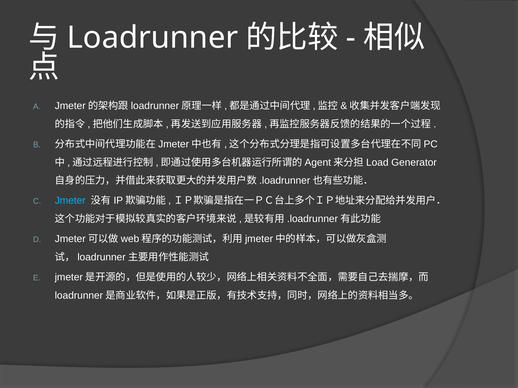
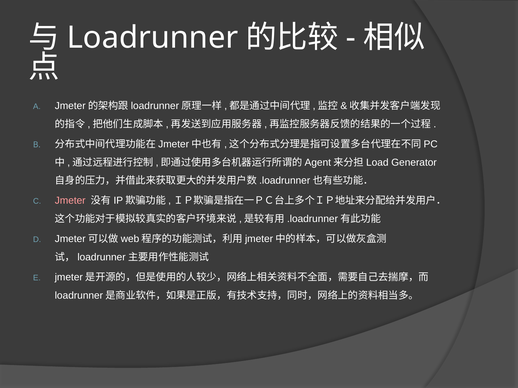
Jmeter colour: light blue -> pink
